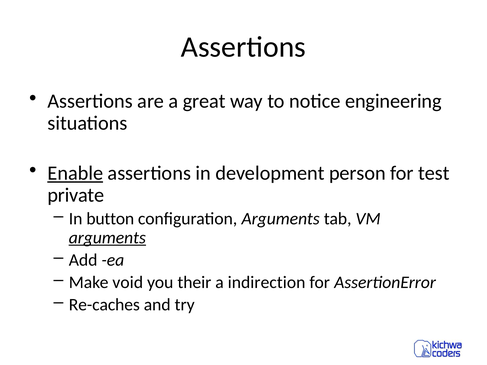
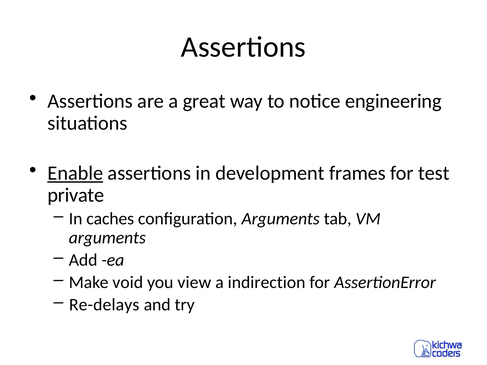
person: person -> frames
button: button -> caches
arguments at (107, 238) underline: present -> none
their: their -> view
Re-caches: Re-caches -> Re-delays
